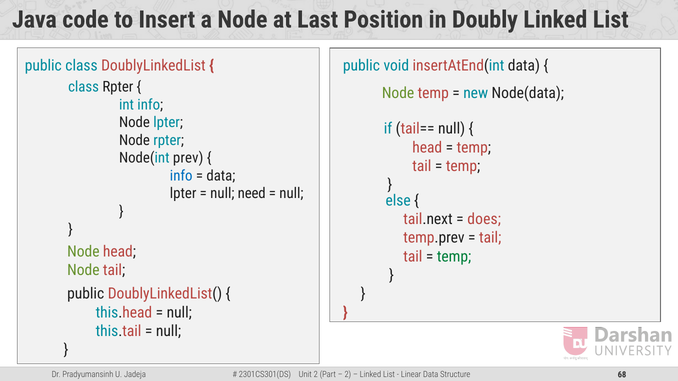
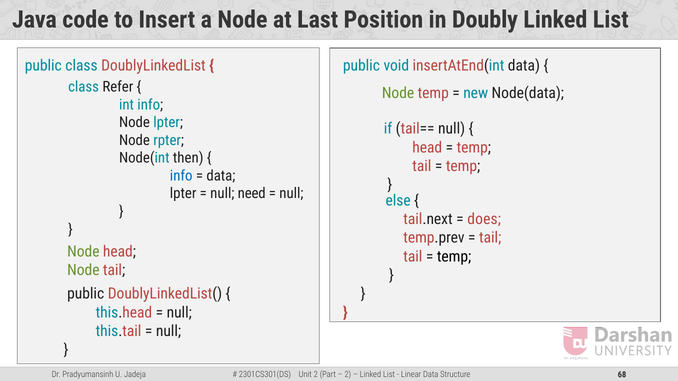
class Rpter: Rpter -> Refer
prev: prev -> then
temp at (454, 257) colour: green -> black
